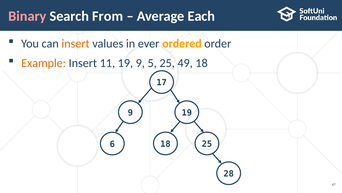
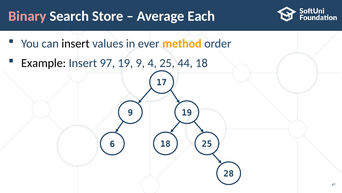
From: From -> Store
insert at (76, 43) colour: orange -> black
ordered: ordered -> method
Example colour: orange -> black
11: 11 -> 97
5: 5 -> 4
49: 49 -> 44
